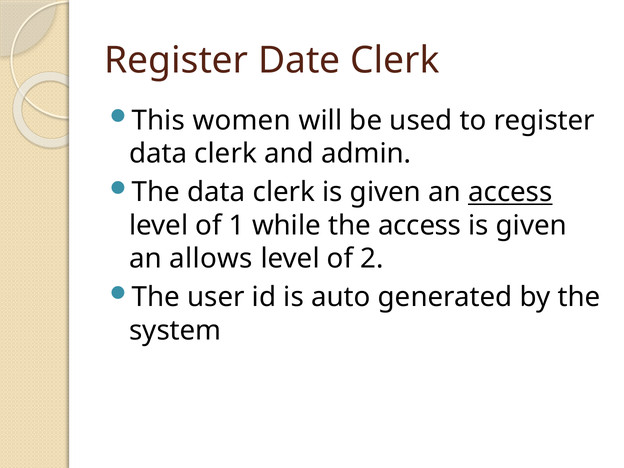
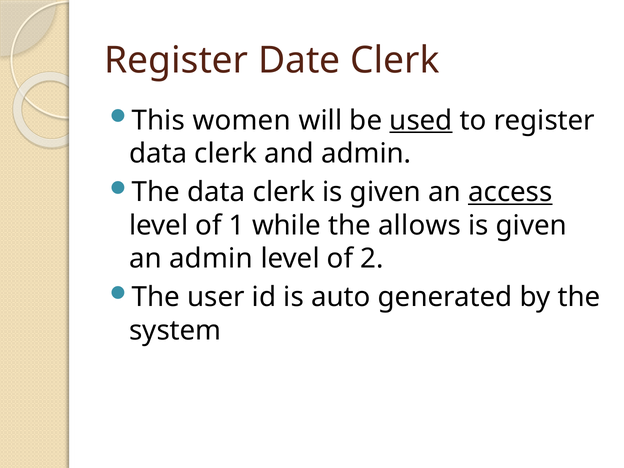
used underline: none -> present
the access: access -> allows
an allows: allows -> admin
